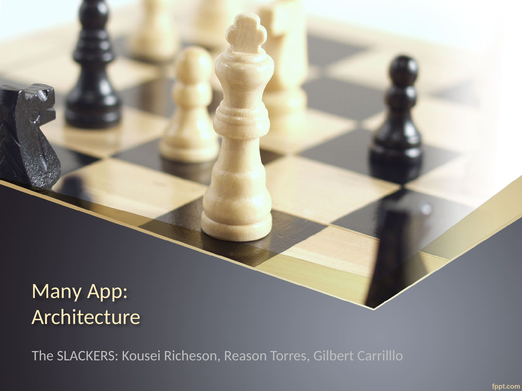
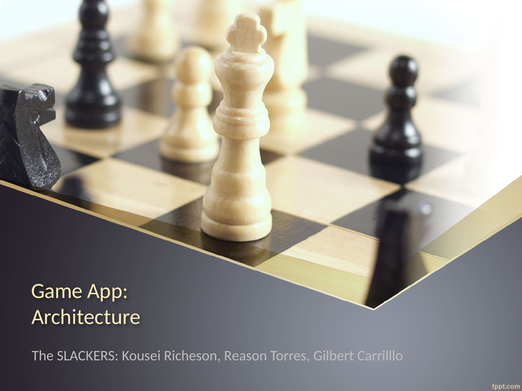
Many: Many -> Game
